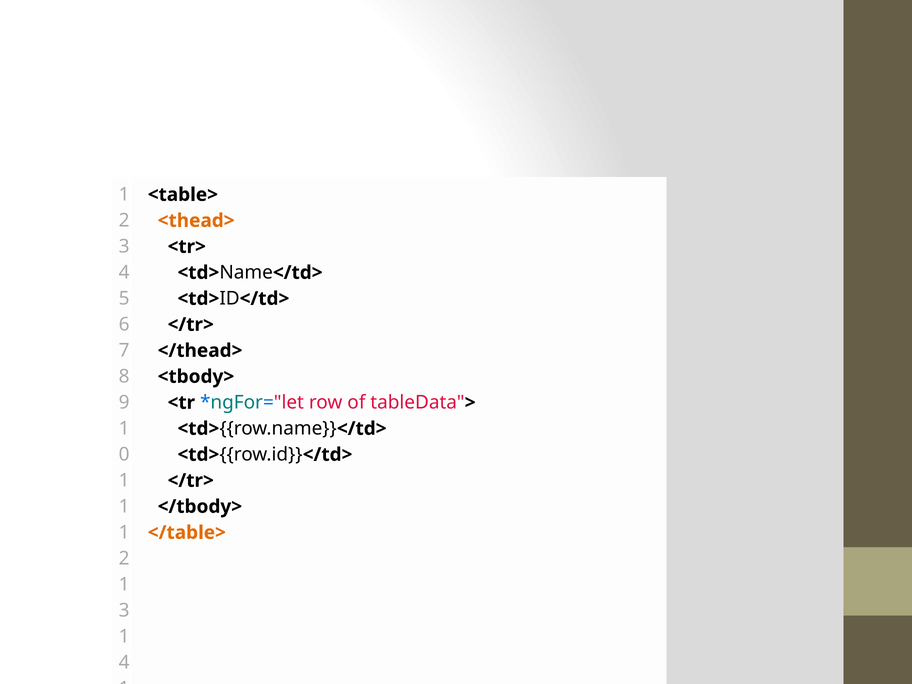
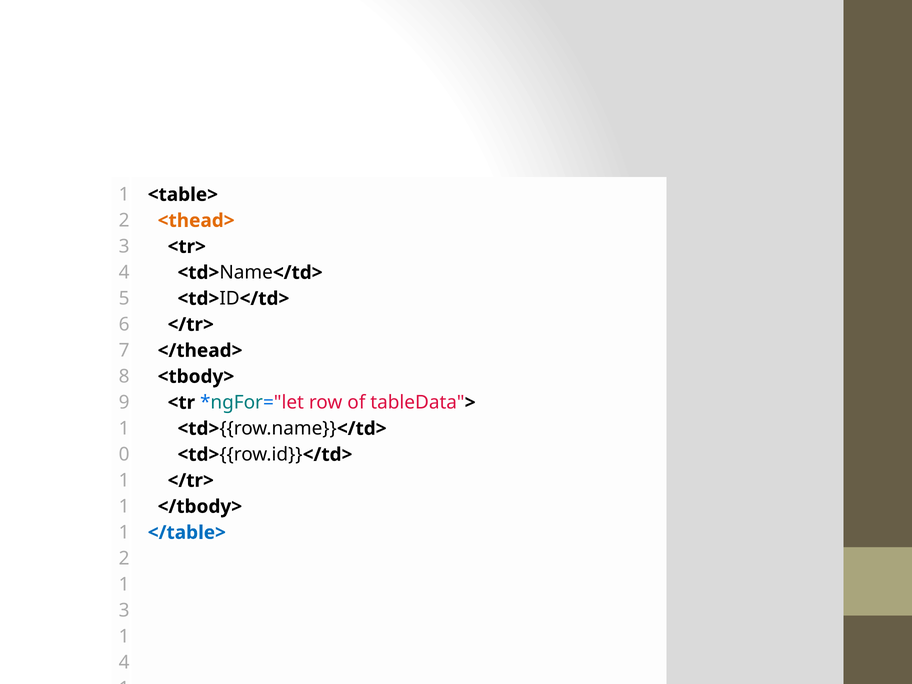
</table> colour: orange -> blue
